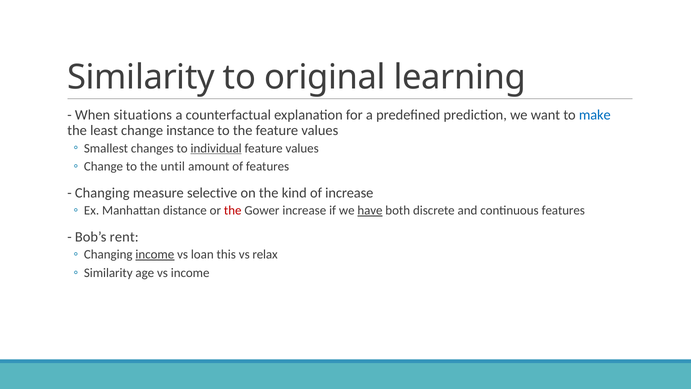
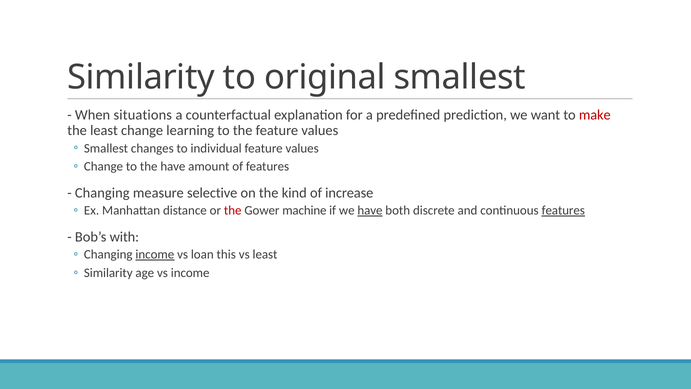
original learning: learning -> smallest
make colour: blue -> red
instance: instance -> learning
individual underline: present -> none
the until: until -> have
Gower increase: increase -> machine
features at (563, 210) underline: none -> present
rent: rent -> with
vs relax: relax -> least
